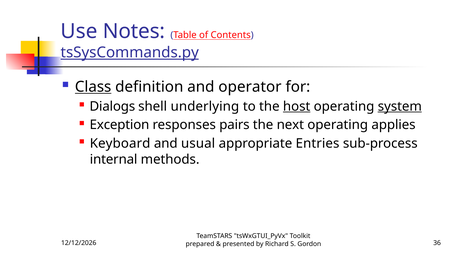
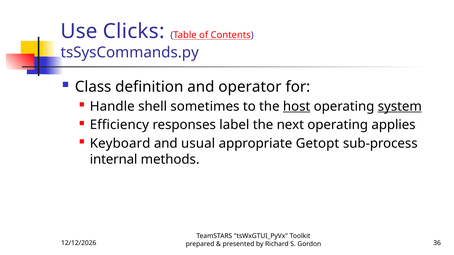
Notes: Notes -> Clicks
tsSysCommands.py underline: present -> none
Class underline: present -> none
Dialogs: Dialogs -> Handle
underlying: underlying -> sometimes
Exception: Exception -> Efficiency
pairs: pairs -> label
Entries: Entries -> Getopt
